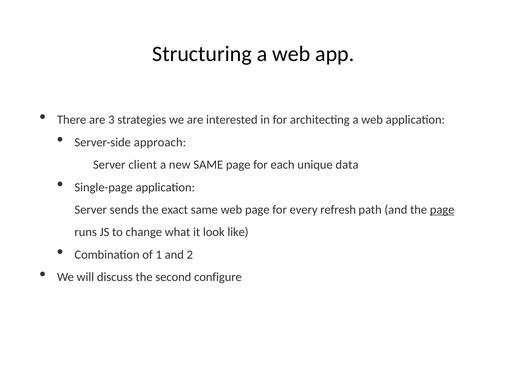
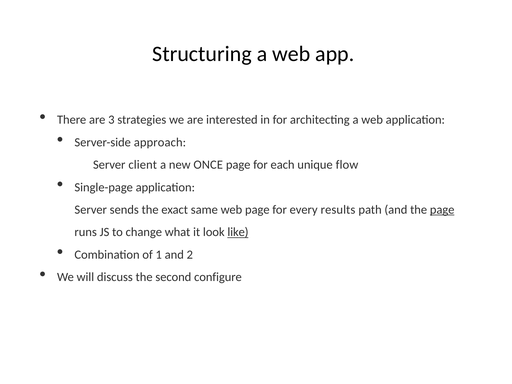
new SAME: SAME -> ONCE
data: data -> flow
refresh: refresh -> results
like underline: none -> present
